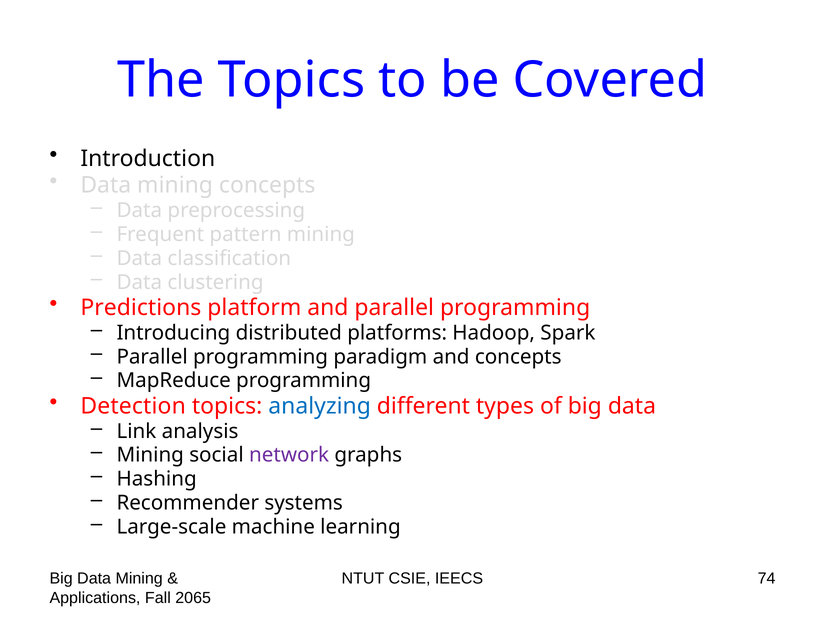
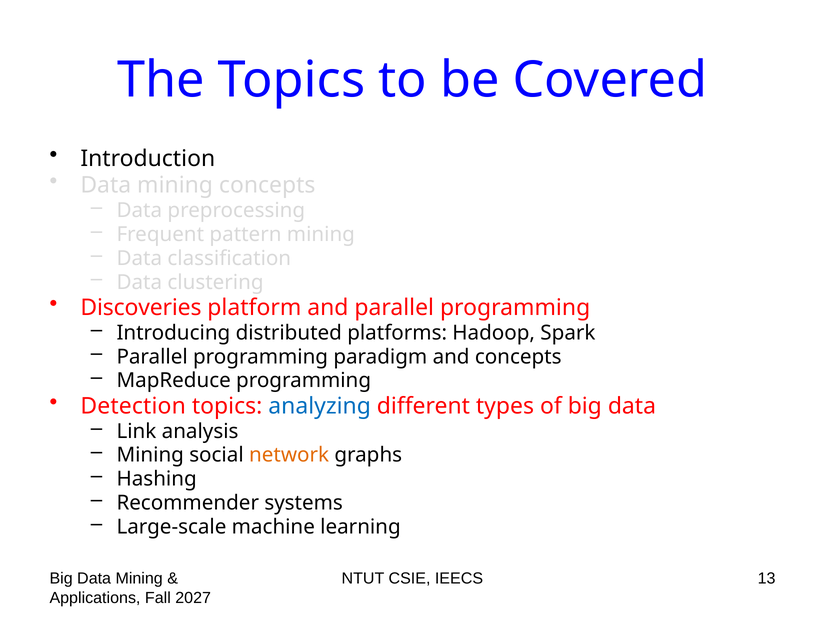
Predictions: Predictions -> Discoveries
network colour: purple -> orange
74: 74 -> 13
2065: 2065 -> 2027
